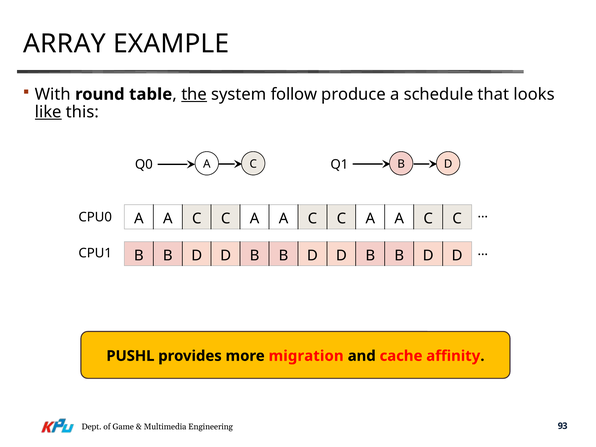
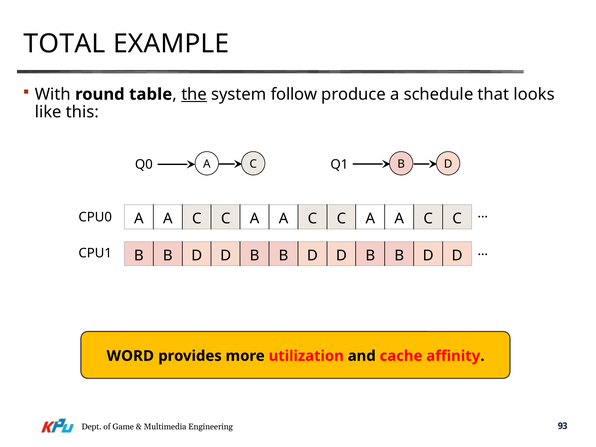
ARRAY: ARRAY -> TOTAL
like underline: present -> none
PUSHL: PUSHL -> WORD
migration: migration -> utilization
